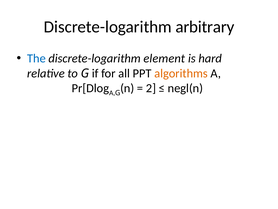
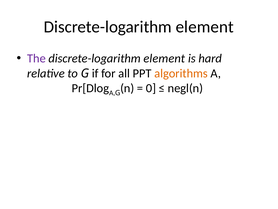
arbitrary at (205, 27): arbitrary -> element
The colour: blue -> purple
2: 2 -> 0
